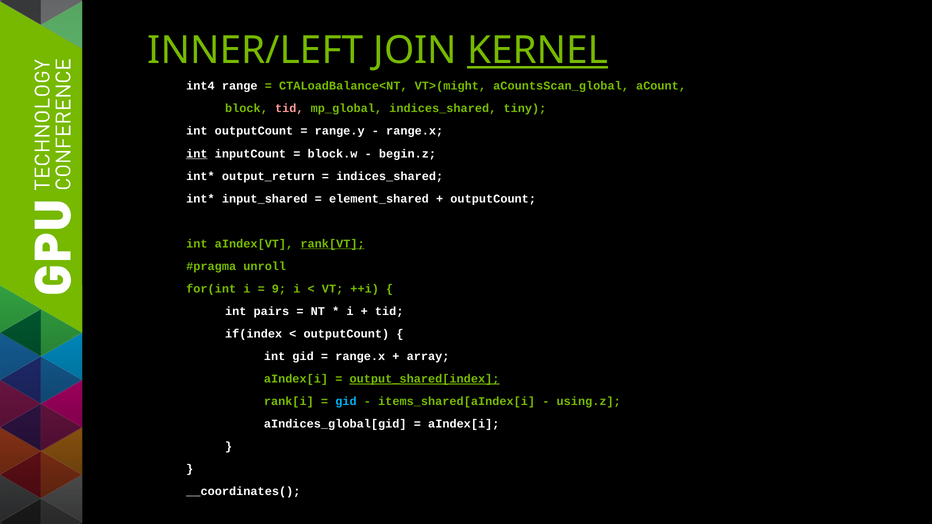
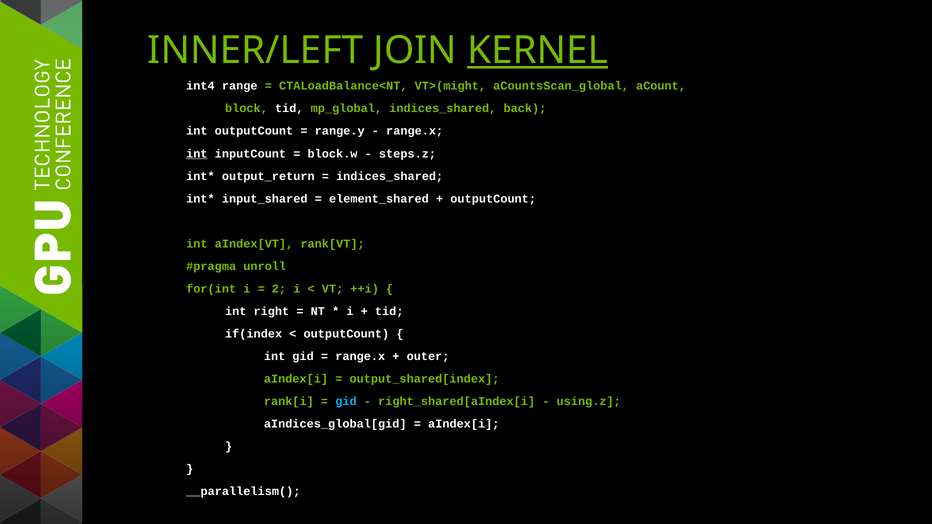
tid at (289, 109) colour: pink -> white
tiny: tiny -> back
begin.z: begin.z -> steps.z
rank[VT underline: present -> none
9: 9 -> 2
pairs: pairs -> right
array: array -> outer
output_shared[index underline: present -> none
items_shared[aIndex[i: items_shared[aIndex[i -> right_shared[aIndex[i
__coordinates(: __coordinates( -> __parallelism(
